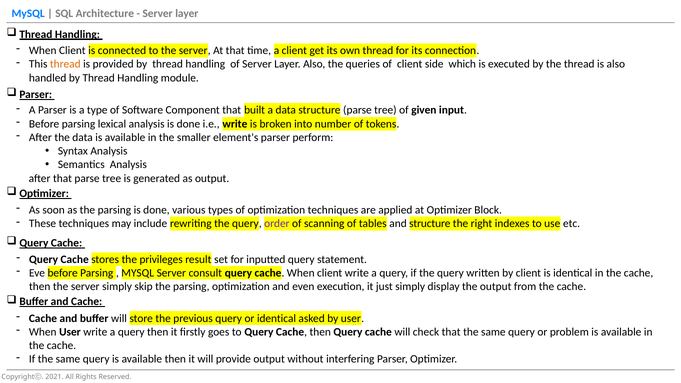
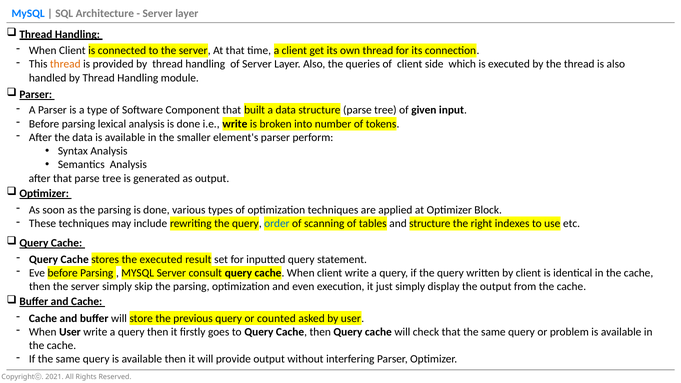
order colour: purple -> blue
the privileges: privileges -> executed
or identical: identical -> counted
